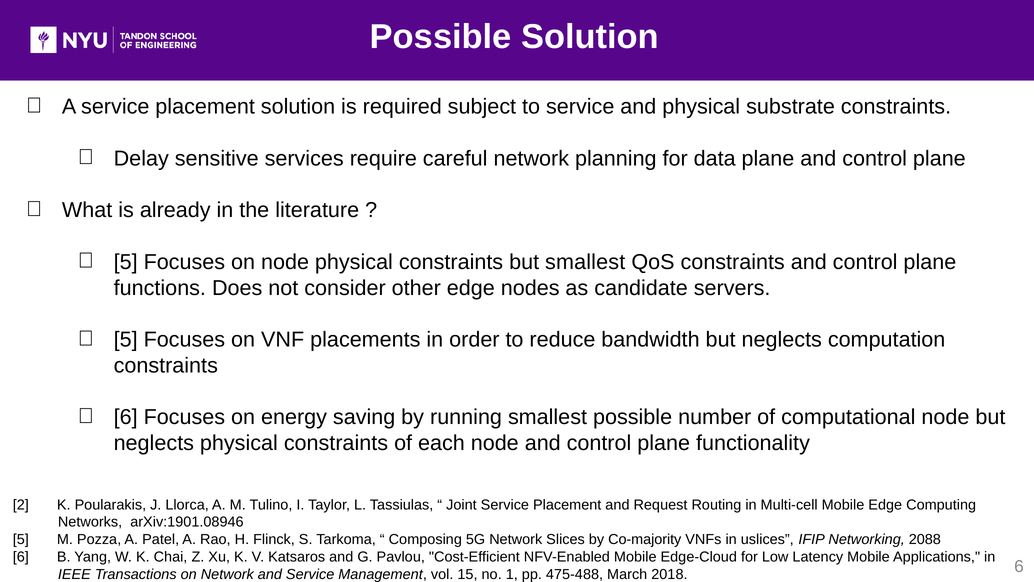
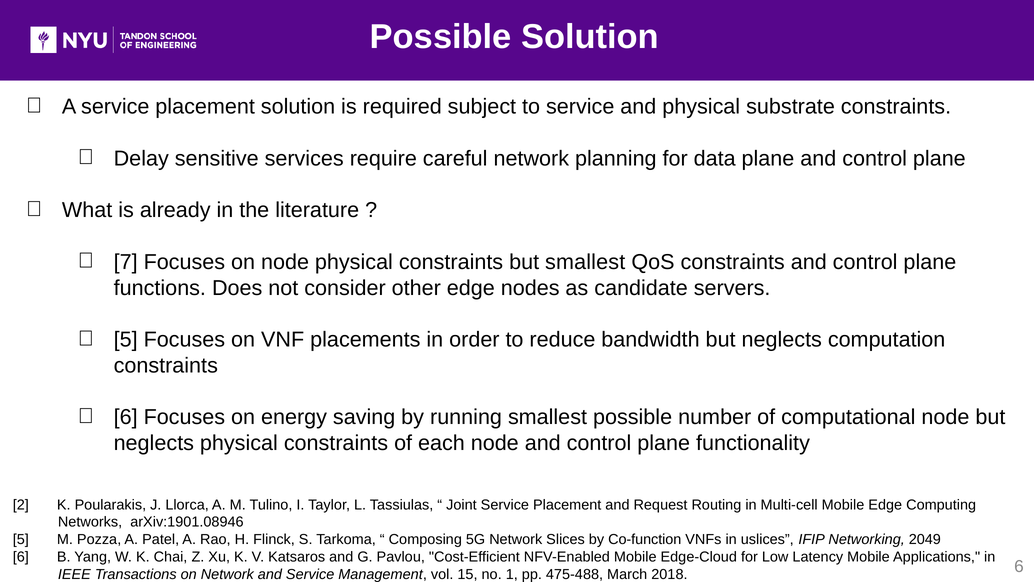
5 at (126, 262): 5 -> 7
Co-majority: Co-majority -> Co-function
2088: 2088 -> 2049
